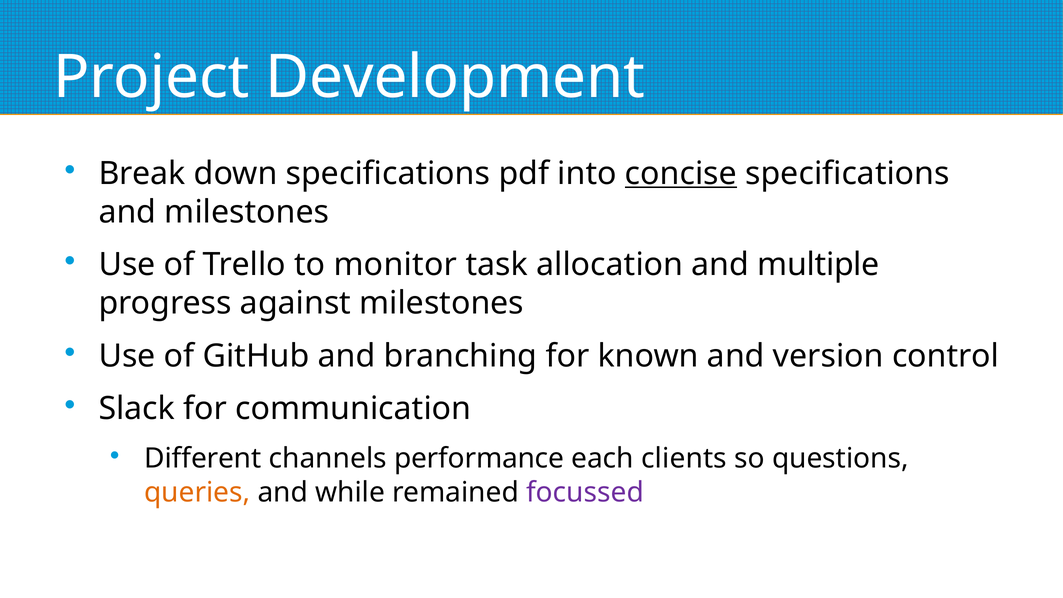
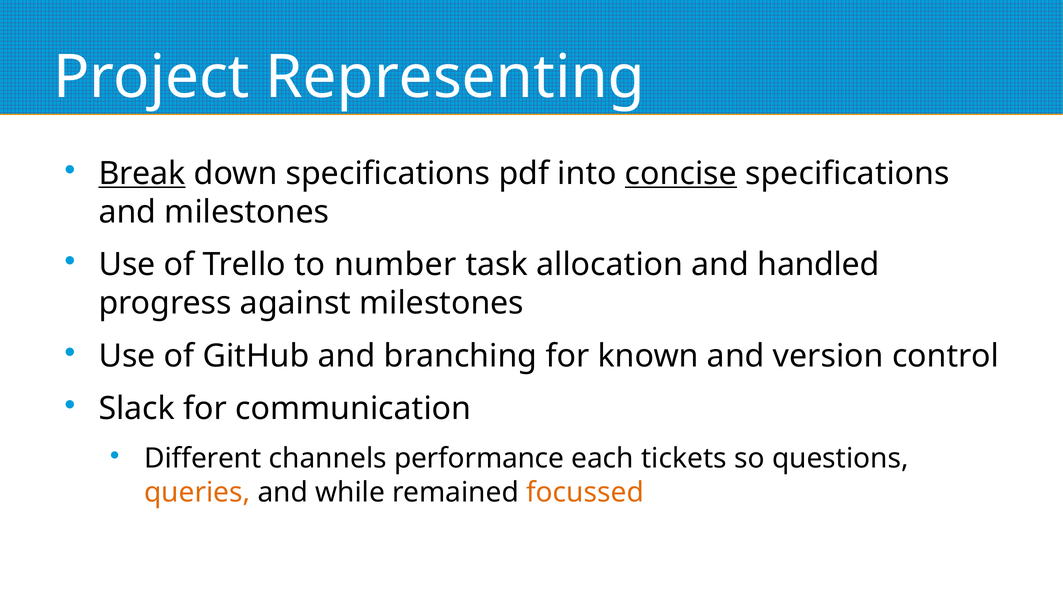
Development: Development -> Representing
Break underline: none -> present
monitor: monitor -> number
multiple: multiple -> handled
clients: clients -> tickets
focussed colour: purple -> orange
